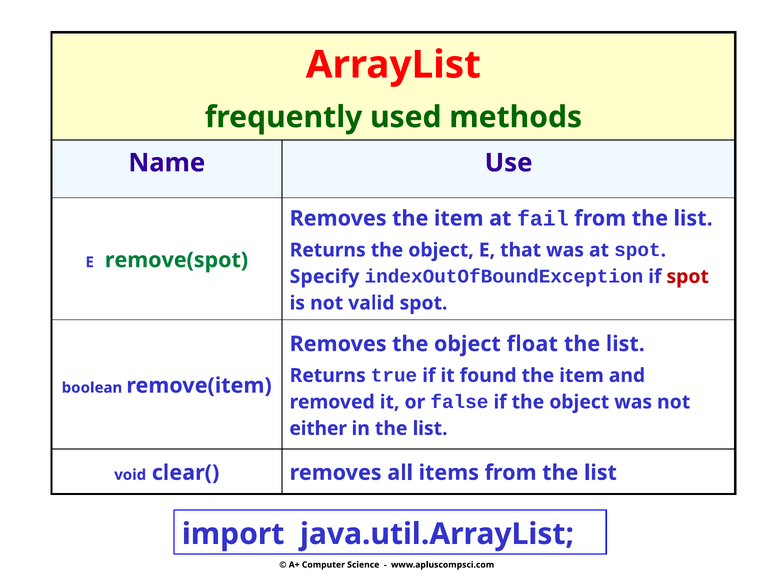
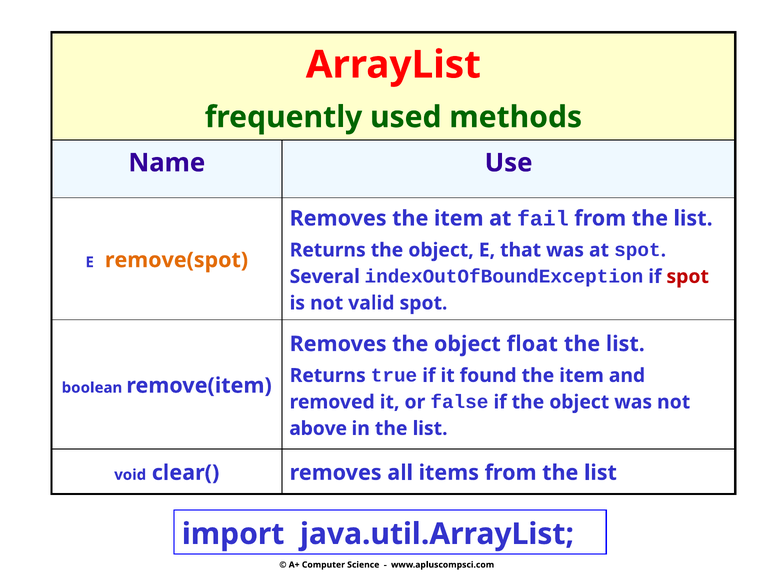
remove(spot colour: green -> orange
Specify: Specify -> Several
either: either -> above
